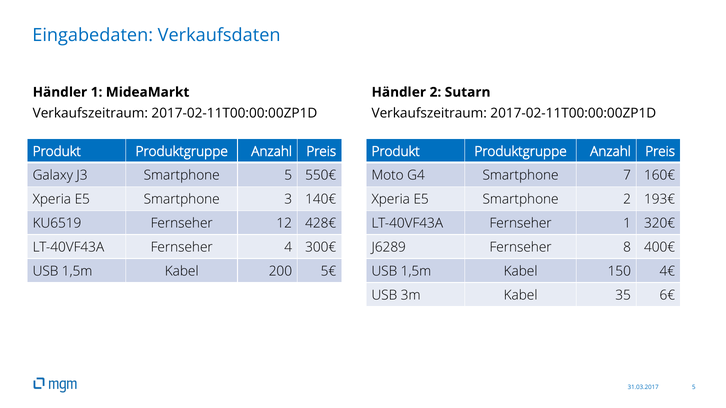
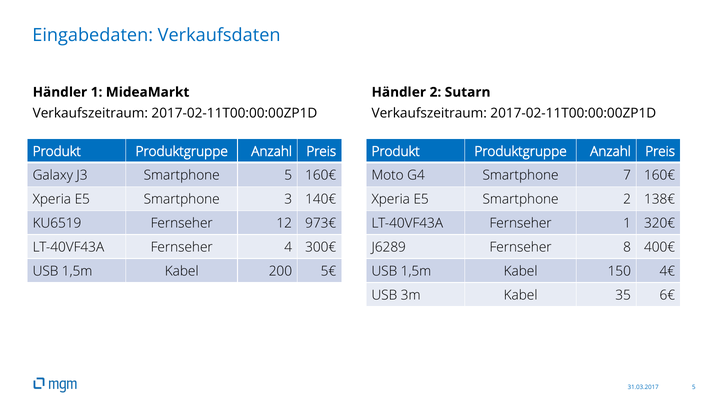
5 550€: 550€ -> 160€
193€: 193€ -> 138€
428€: 428€ -> 973€
